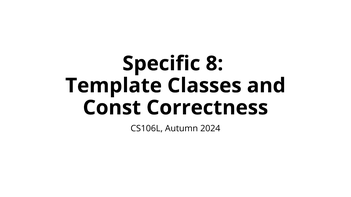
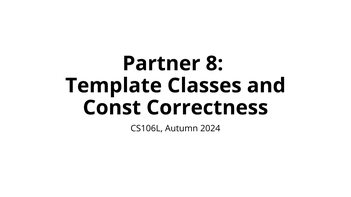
Specific: Specific -> Partner
